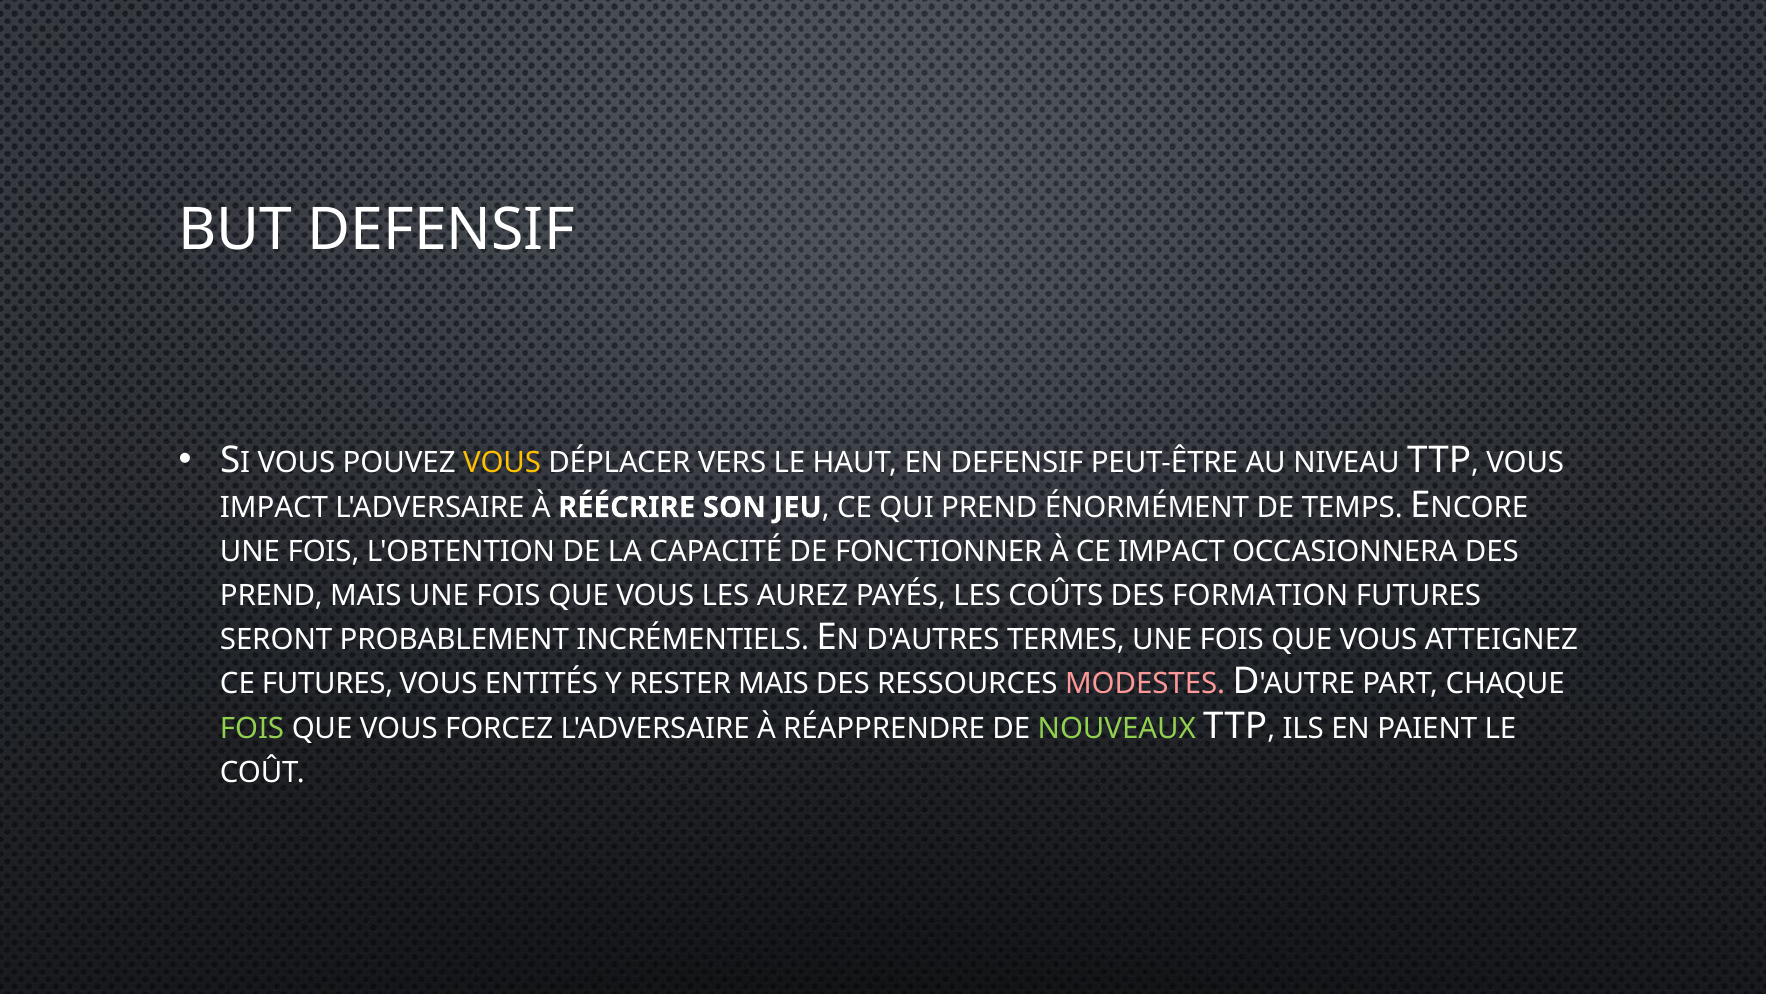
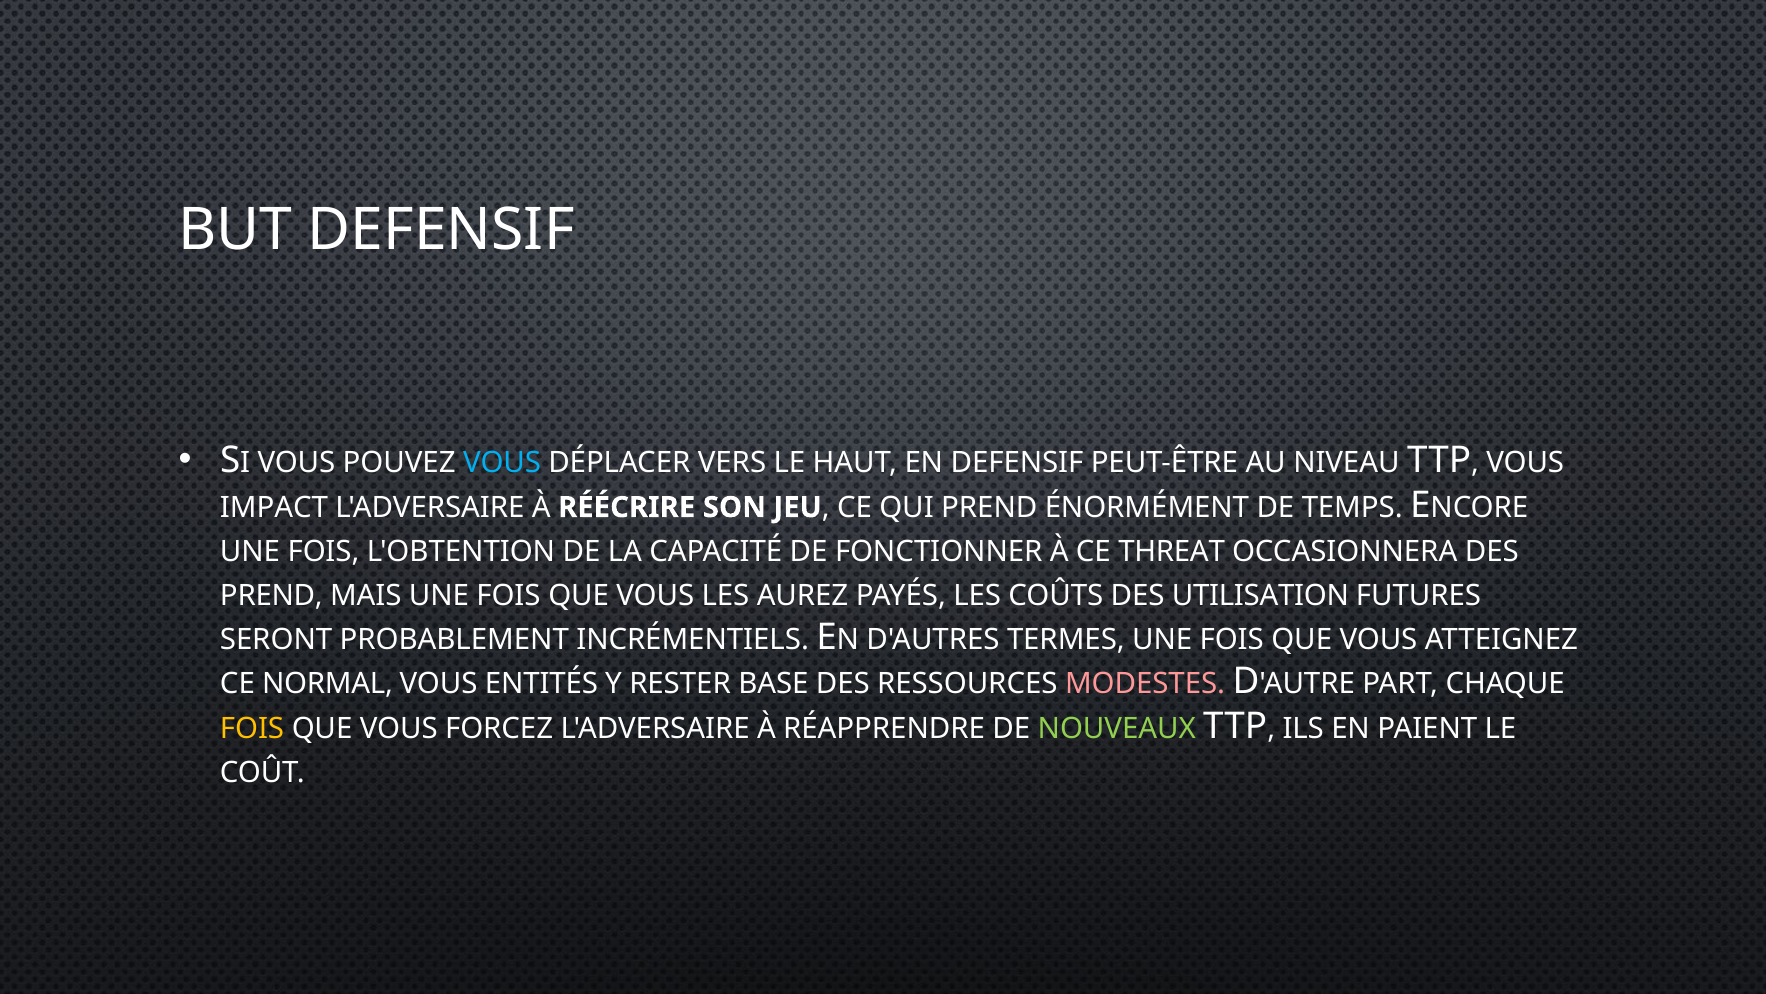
VOUS at (502, 463) colour: yellow -> light blue
CE IMPACT: IMPACT -> THREAT
FORMATION: FORMATION -> UTILISATION
CE FUTURES: FUTURES -> NORMAL
RESTER MAIS: MAIS -> BASE
FOIS at (252, 728) colour: light green -> yellow
